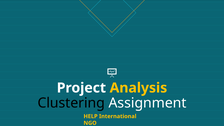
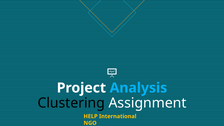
Analysis colour: yellow -> light blue
